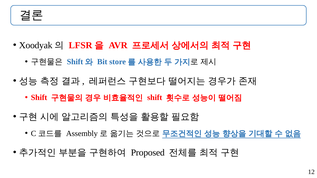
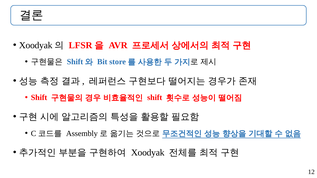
Proposed at (148, 153): Proposed -> Xoodyak
